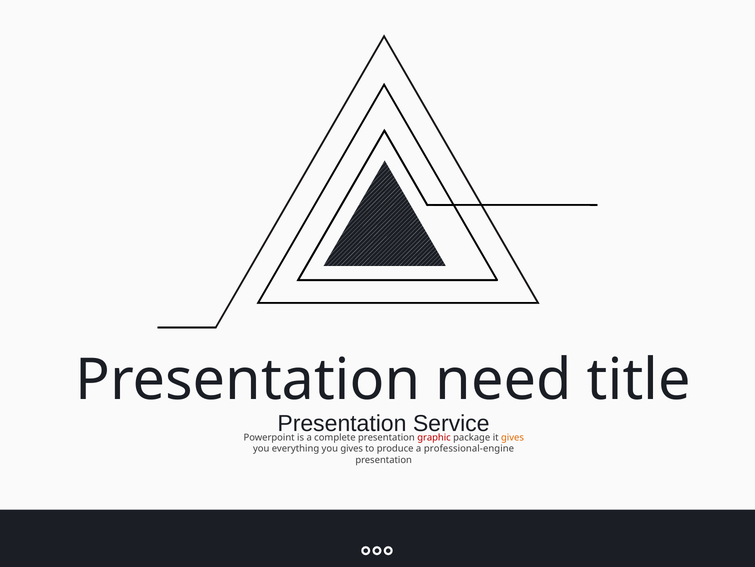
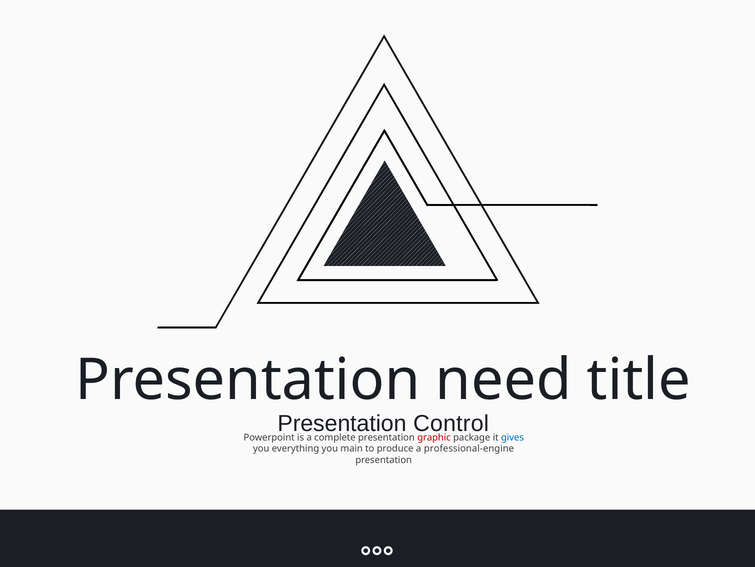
Service: Service -> Control
gives at (513, 437) colour: orange -> blue
you gives: gives -> main
